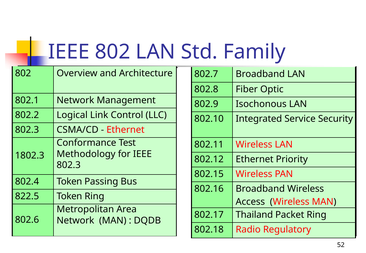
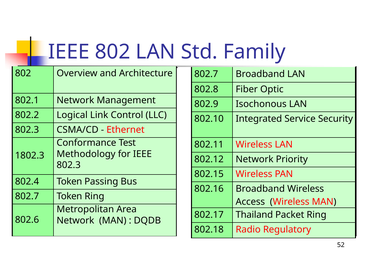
802.12 Ethernet: Ethernet -> Network
822.5 at (27, 197): 822.5 -> 802.7
